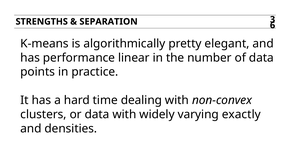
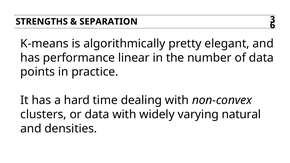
exactly: exactly -> natural
